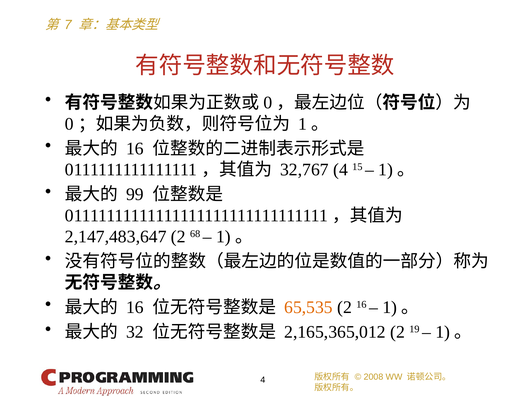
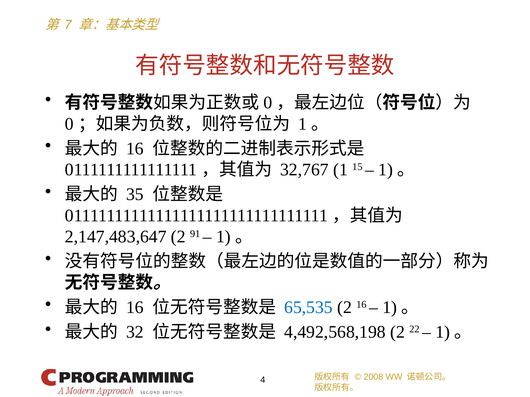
32,767 4: 4 -> 1
99: 99 -> 35
68: 68 -> 91
65,535 colour: orange -> blue
2,165,365,012: 2,165,365,012 -> 4,492,568,198
19: 19 -> 22
